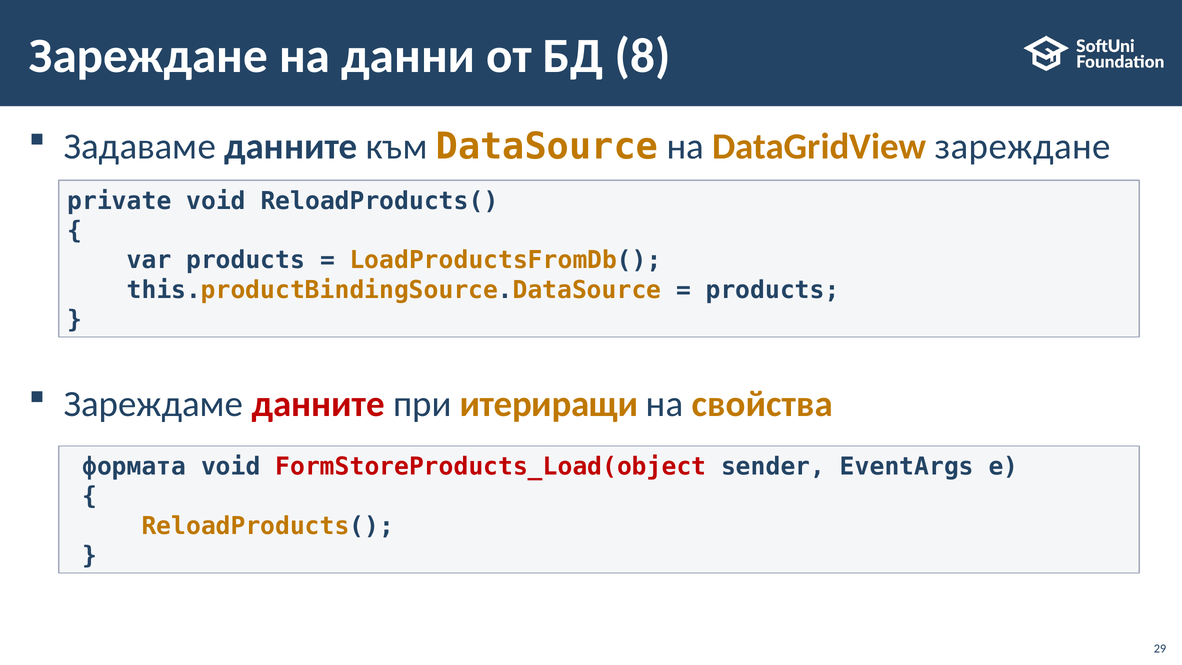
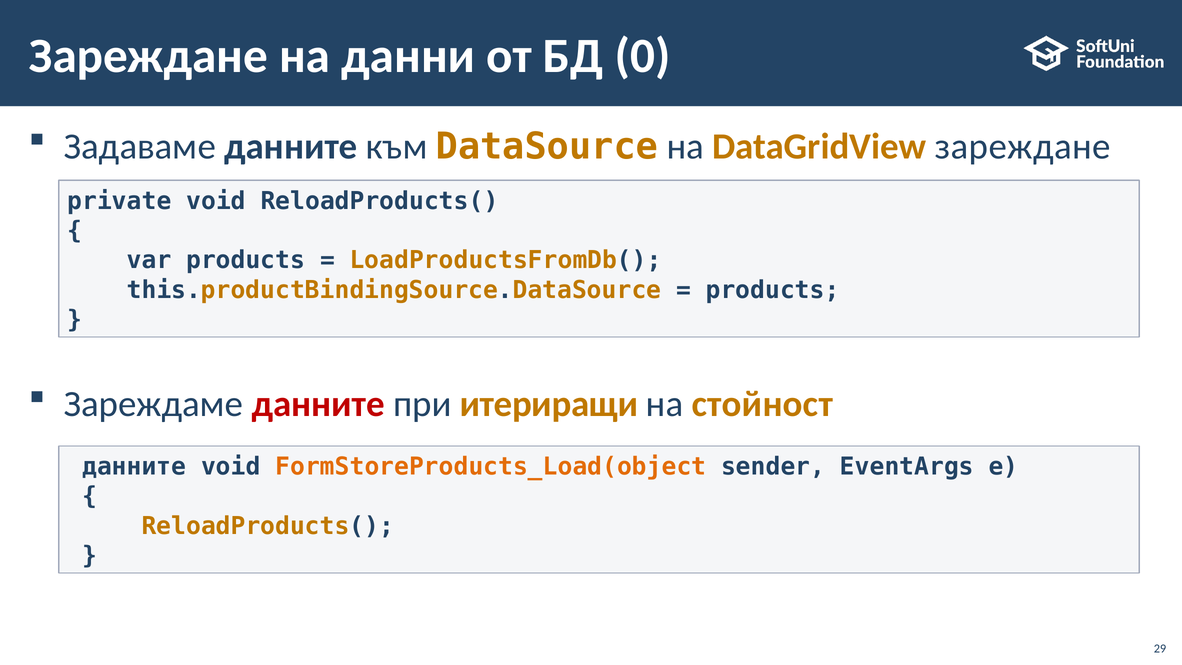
8: 8 -> 0
свойства: свойства -> стойност
формата at (134, 467): формата -> данните
FormStoreProducts_Load(object colour: red -> orange
